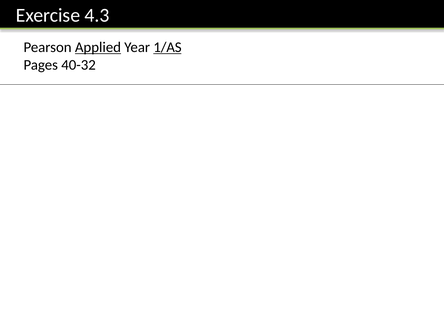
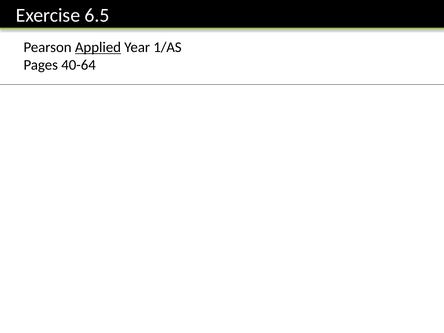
4.3: 4.3 -> 6.5
1/AS underline: present -> none
40-32: 40-32 -> 40-64
